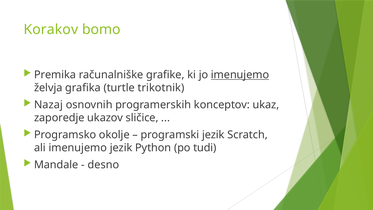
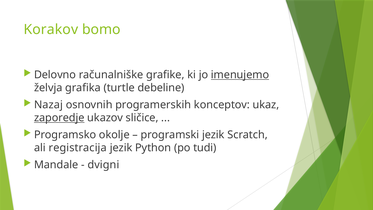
Premika: Premika -> Delovno
trikotnik: trikotnik -> debeline
zaporedje underline: none -> present
ali imenujemo: imenujemo -> registracija
desno: desno -> dvigni
